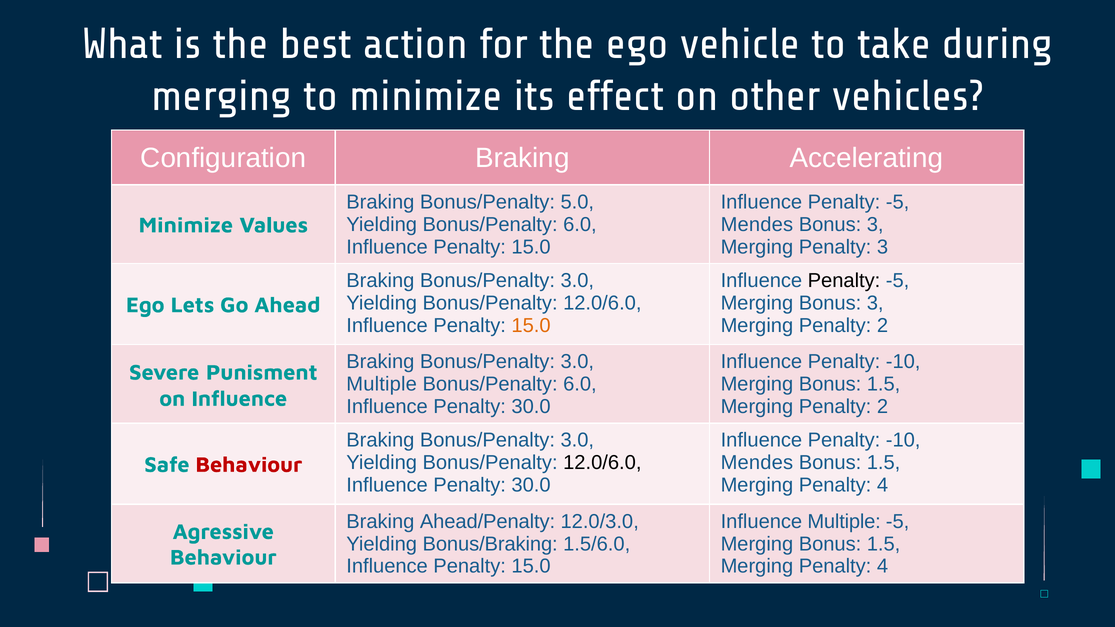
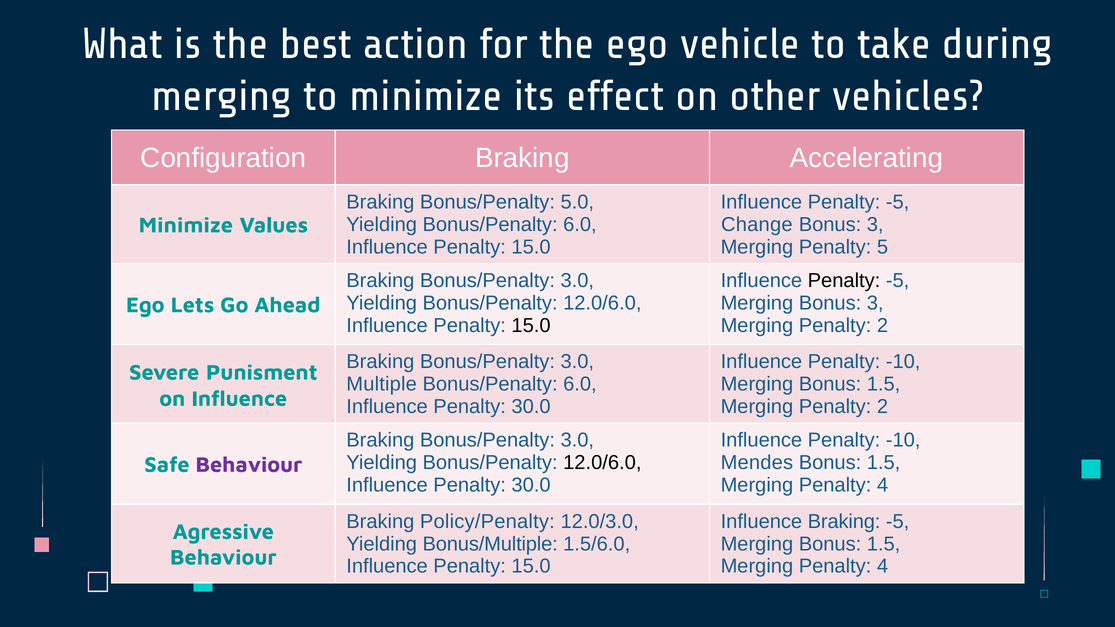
Mendes at (757, 225): Mendes -> Change
Penalty 3: 3 -> 5
15.0 at (531, 326) colour: orange -> black
Behaviour at (249, 465) colour: red -> purple
Ahead/Penalty: Ahead/Penalty -> Policy/Penalty
Multiple at (844, 522): Multiple -> Braking
Bonus/Braking: Bonus/Braking -> Bonus/Multiple
